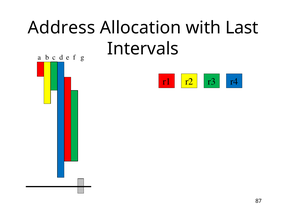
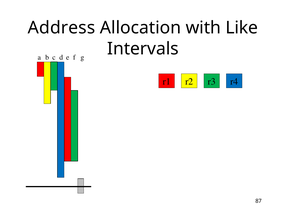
Last: Last -> Like
